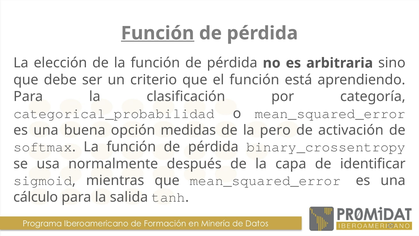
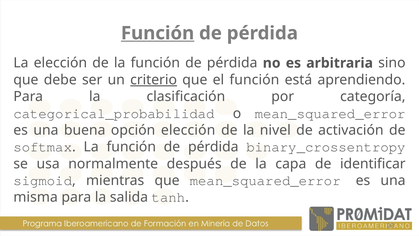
criterio underline: none -> present
opción medidas: medidas -> elección
pero: pero -> nivel
cálculo: cálculo -> misma
